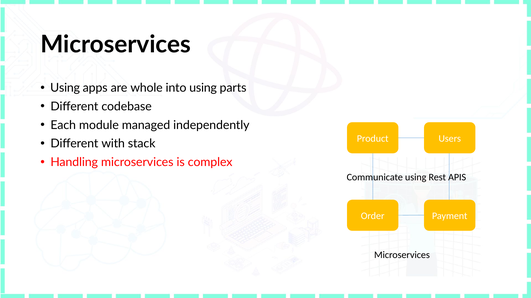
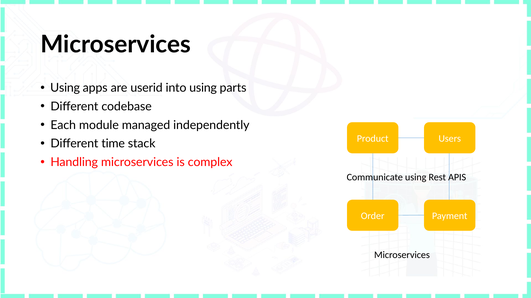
whole: whole -> userid
with: with -> time
